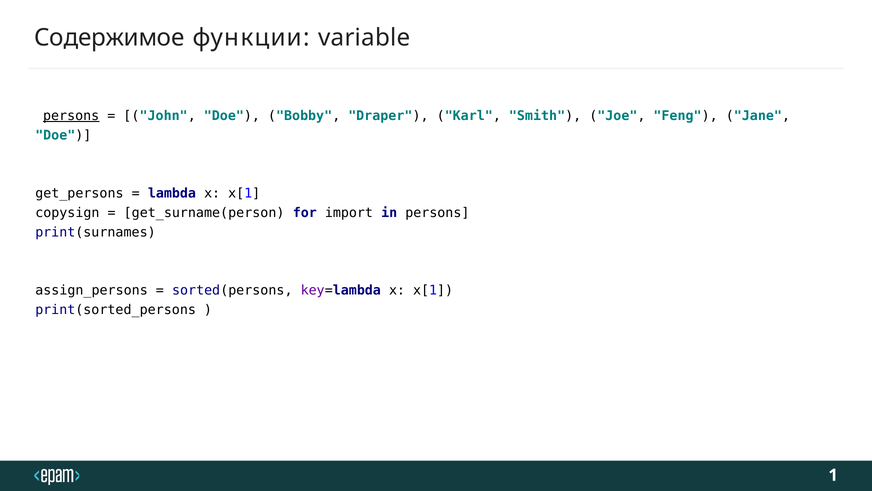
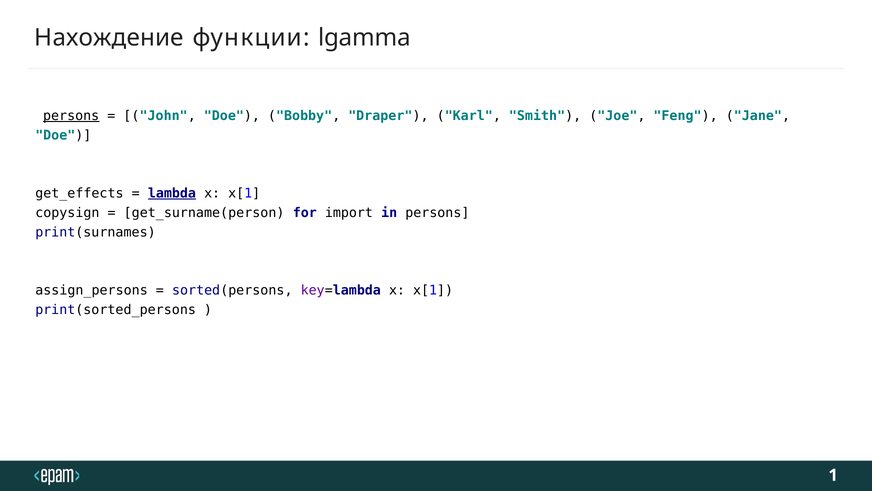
Содержимое: Содержимое -> Нахождение
variable: variable -> lgamma
get_persons: get_persons -> get_effects
lambda underline: none -> present
